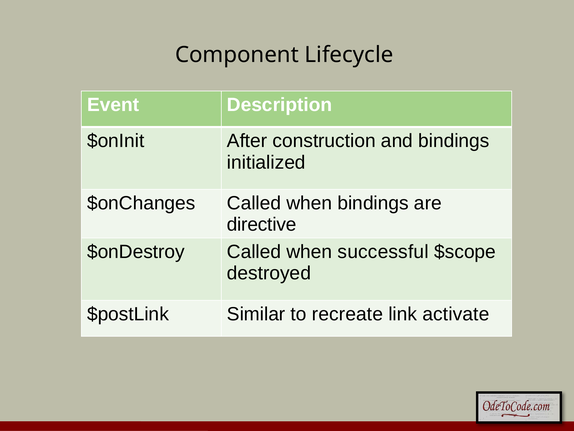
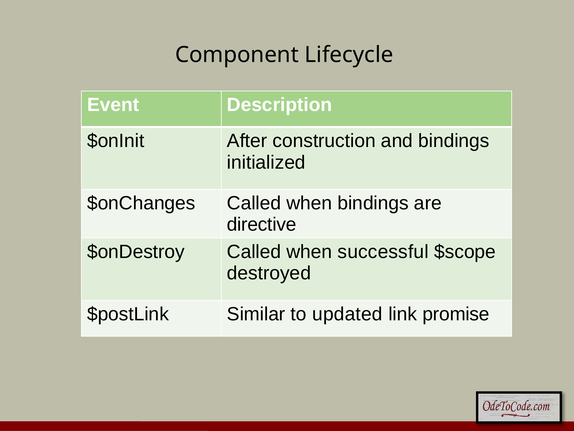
recreate: recreate -> updated
activate: activate -> promise
